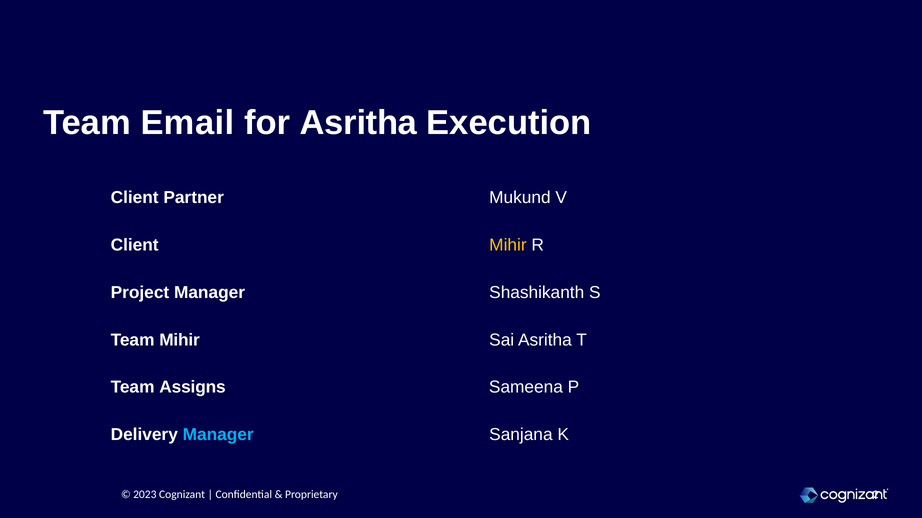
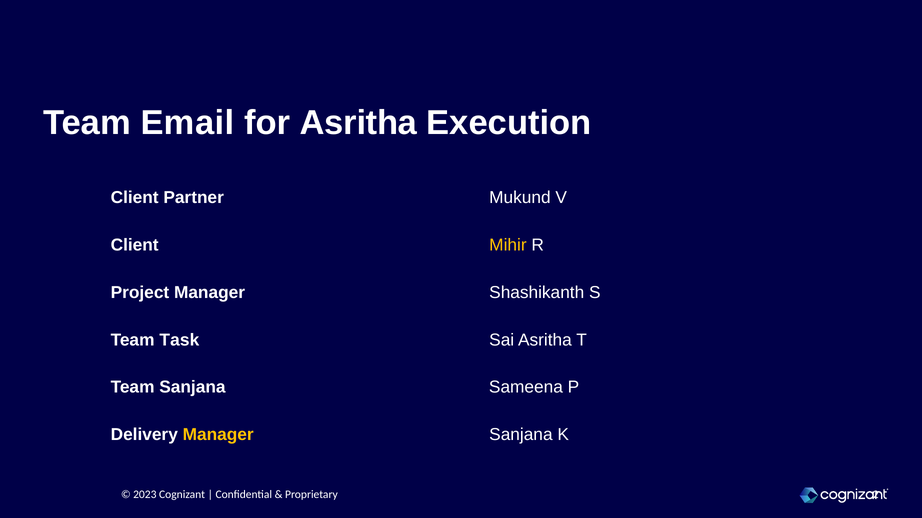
Team Mihir: Mihir -> Task
Team Assigns: Assigns -> Sanjana
Manager at (218, 435) colour: light blue -> yellow
